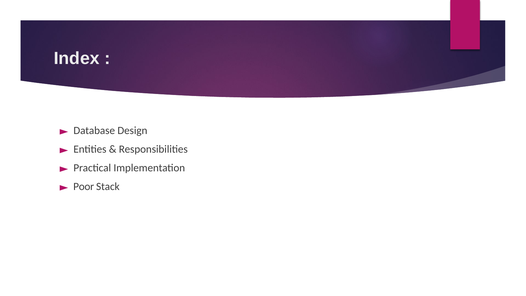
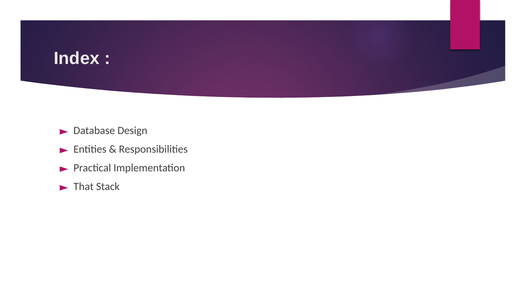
Poor: Poor -> That
